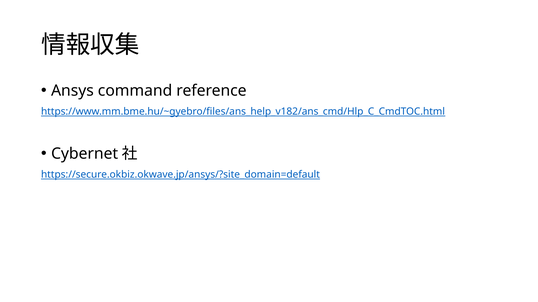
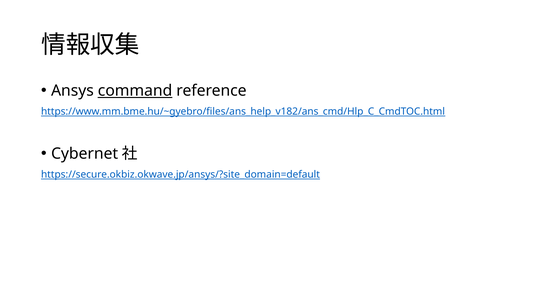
command underline: none -> present
